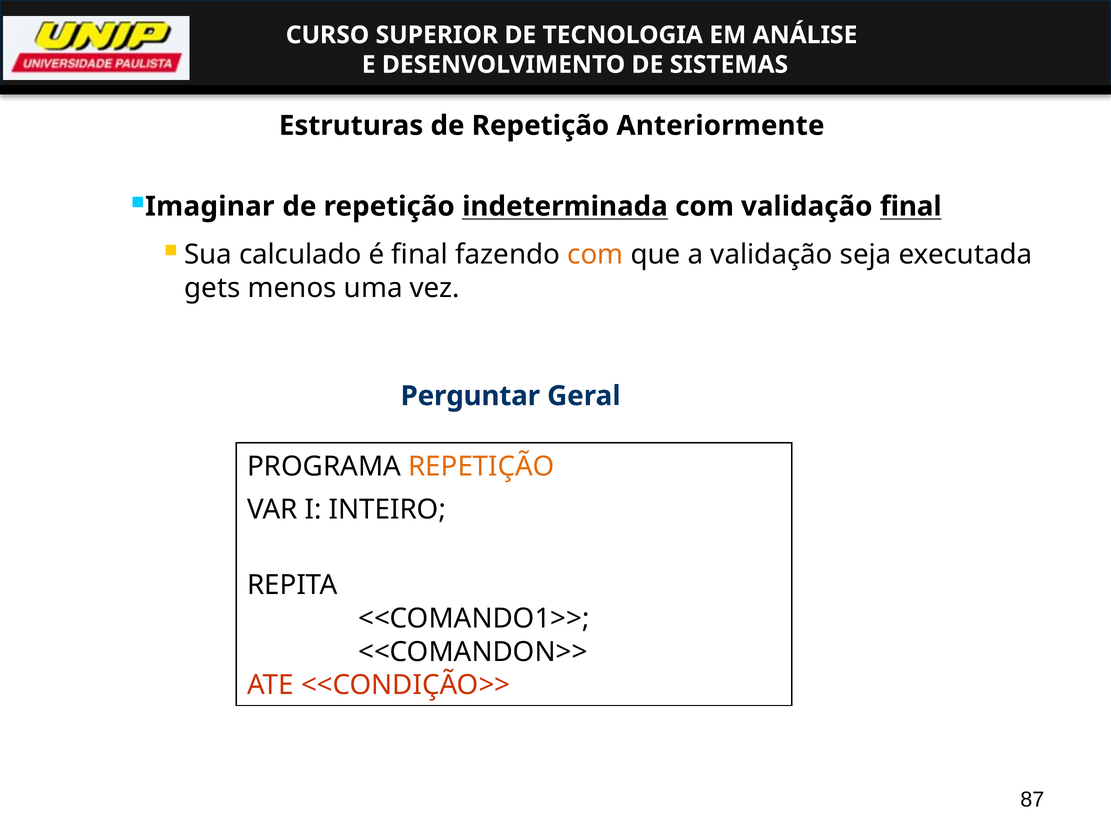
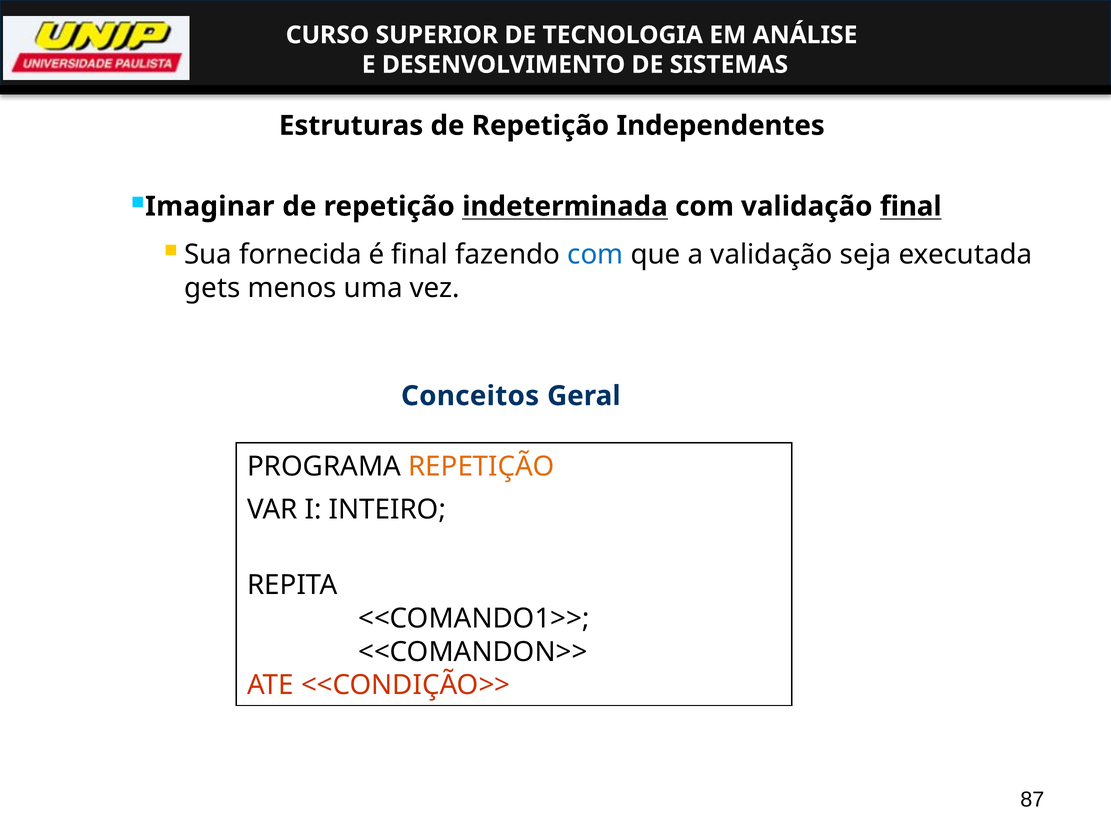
Anteriormente: Anteriormente -> Independentes
calculado: calculado -> fornecida
com at (595, 255) colour: orange -> blue
Perguntar: Perguntar -> Conceitos
